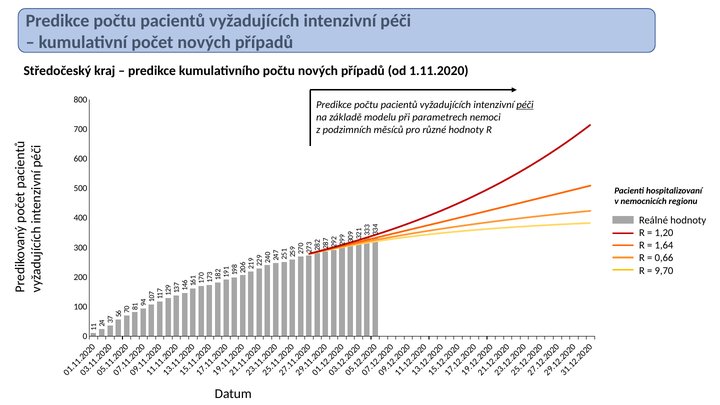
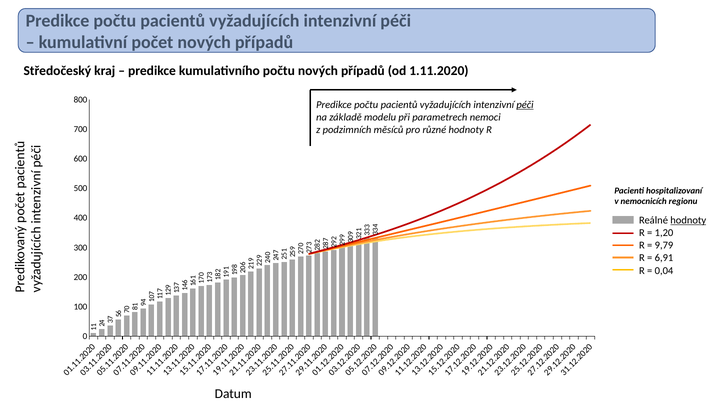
hodnoty at (688, 220) underline: none -> present
1,64: 1,64 -> 9,79
0,66: 0,66 -> 6,91
9,70: 9,70 -> 0,04
